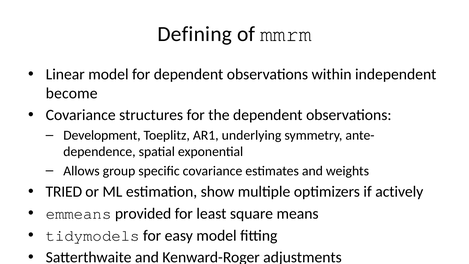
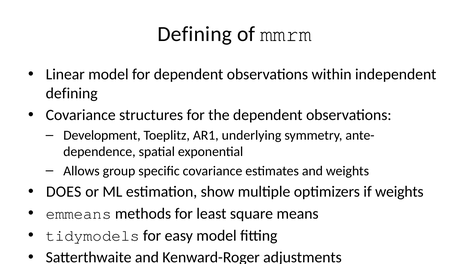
become at (72, 93): become -> defining
TRIED: TRIED -> DOES
if actively: actively -> weights
provided: provided -> methods
